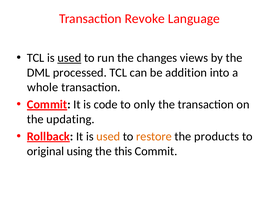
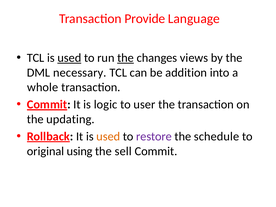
Revoke: Revoke -> Provide
the at (126, 58) underline: none -> present
processed: processed -> necessary
code: code -> logic
only: only -> user
restore colour: orange -> purple
products: products -> schedule
this: this -> sell
